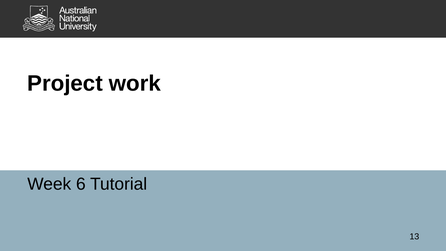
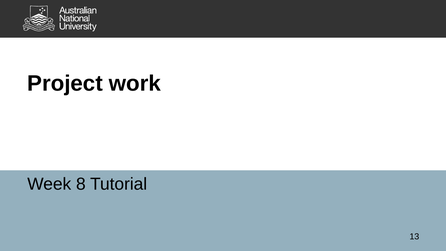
6: 6 -> 8
